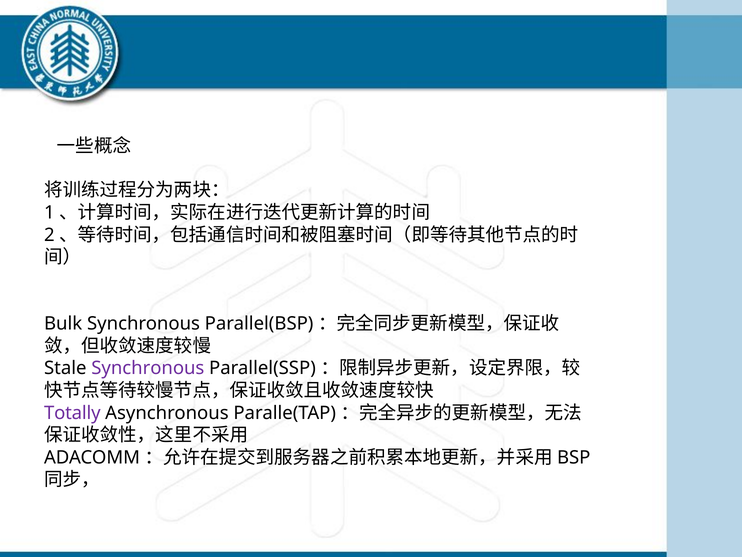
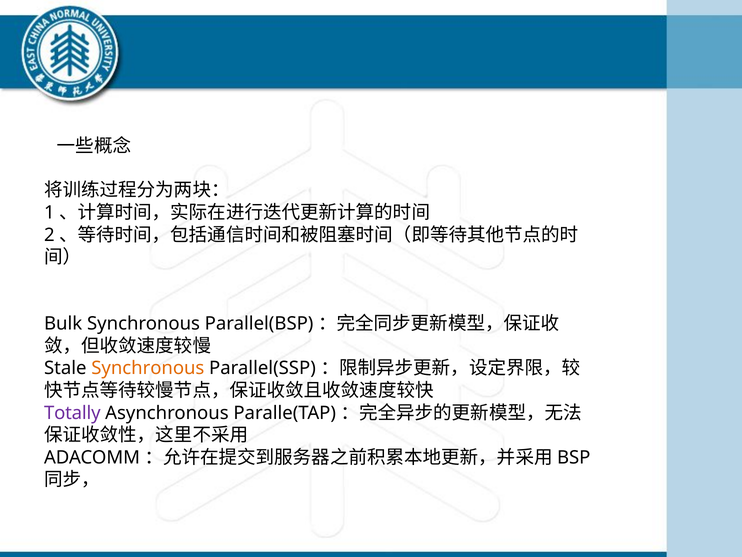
Synchronous at (148, 368) colour: purple -> orange
